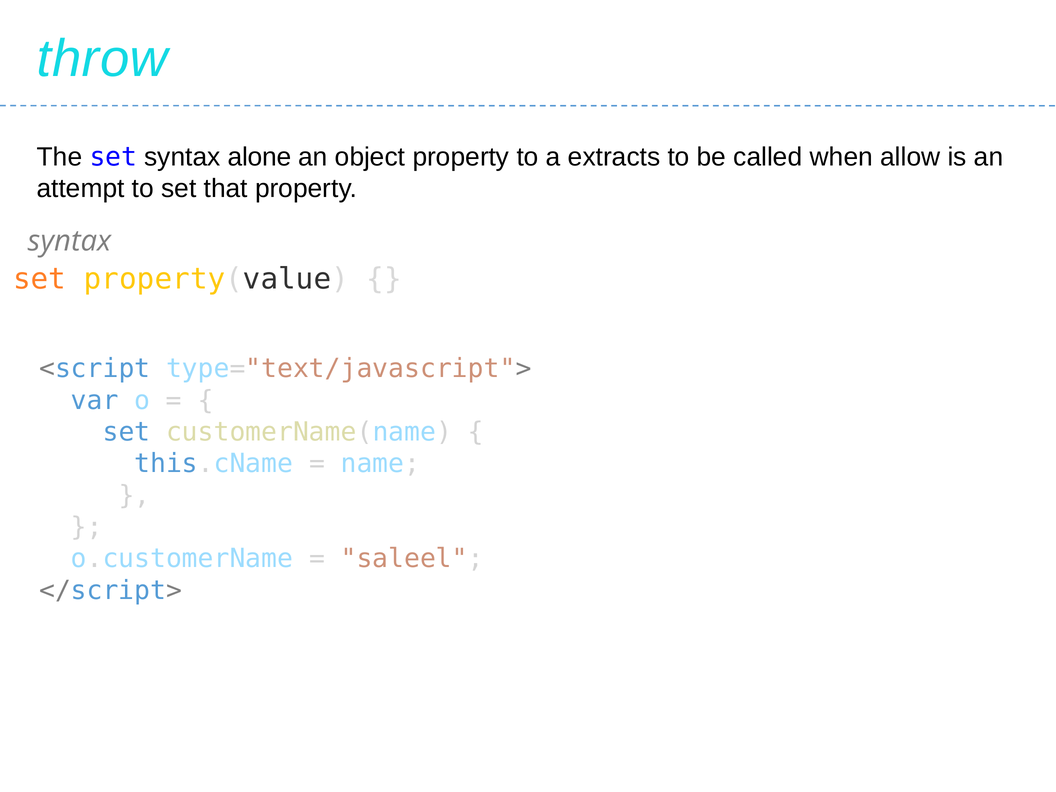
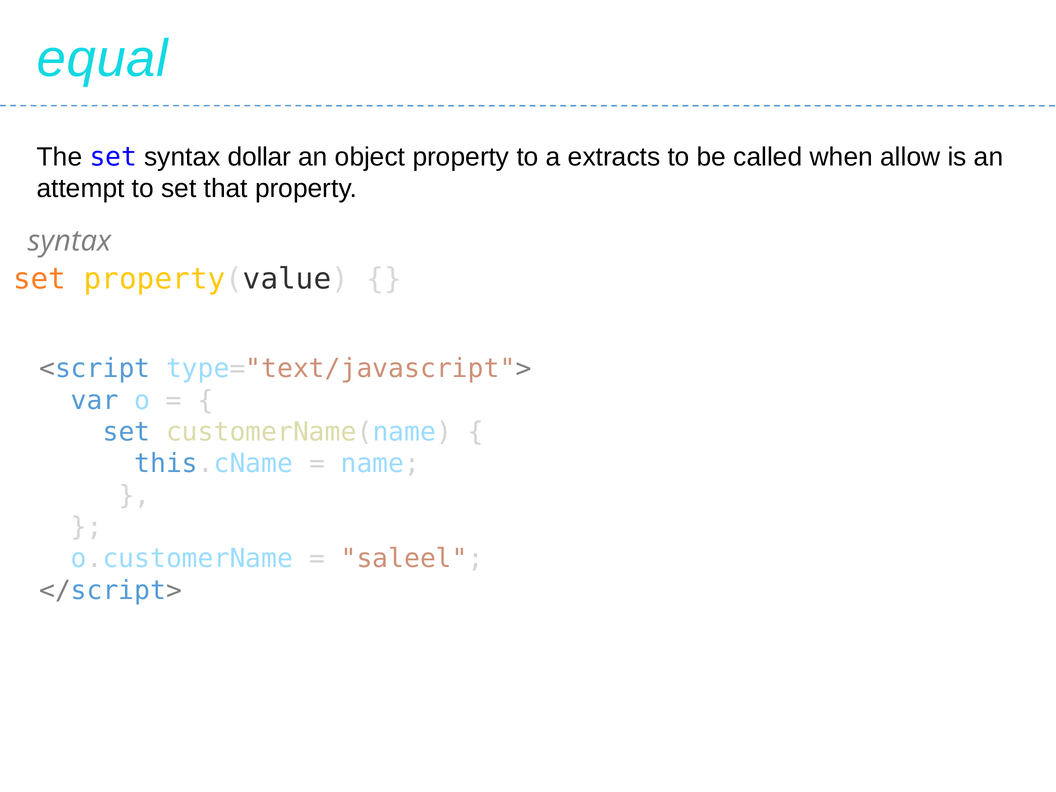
throw: throw -> equal
alone: alone -> dollar
